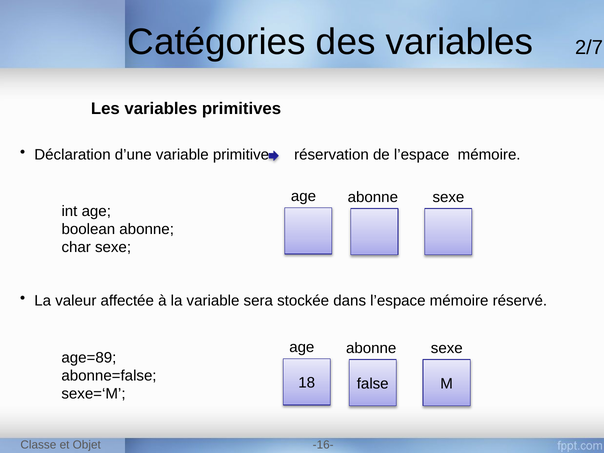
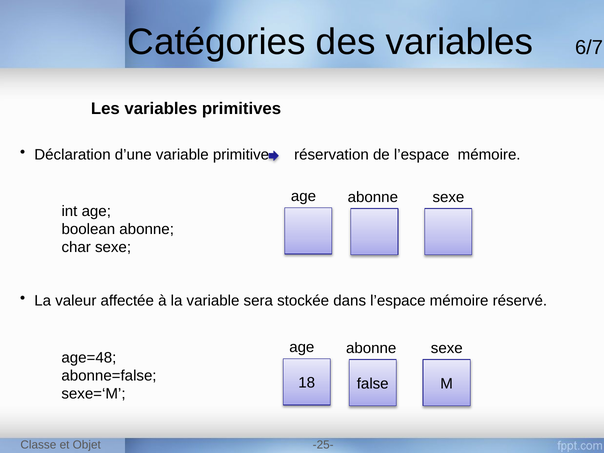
2/7: 2/7 -> 6/7
age=89: age=89 -> age=48
-16-: -16- -> -25-
